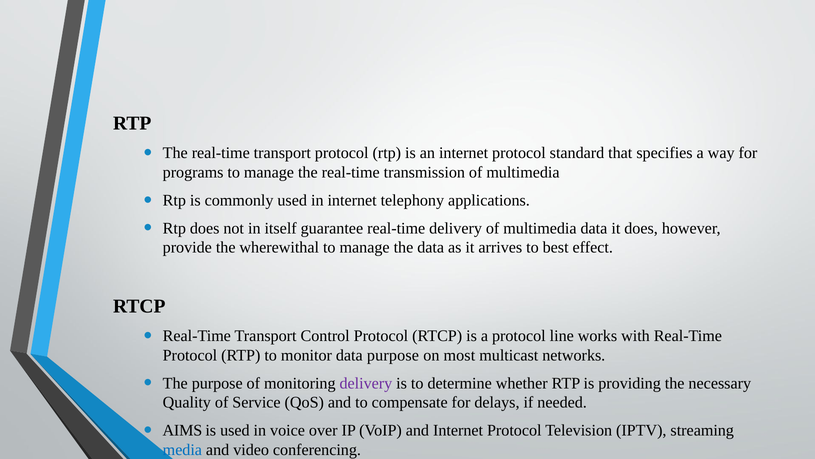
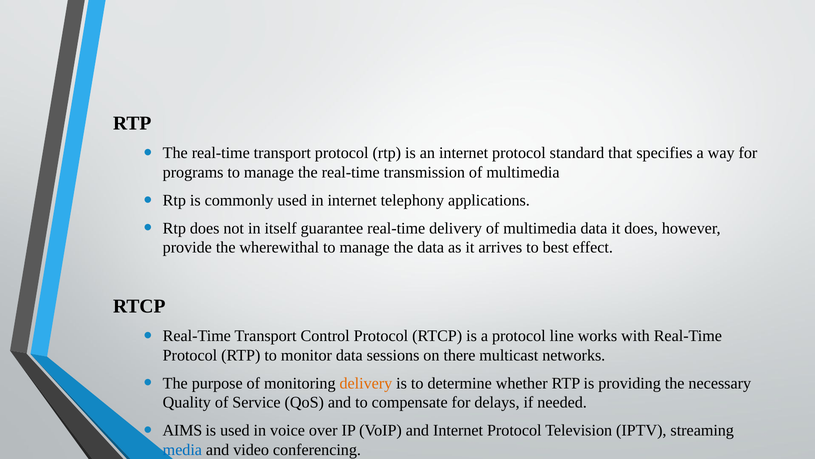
data purpose: purpose -> sessions
most: most -> there
delivery at (366, 383) colour: purple -> orange
